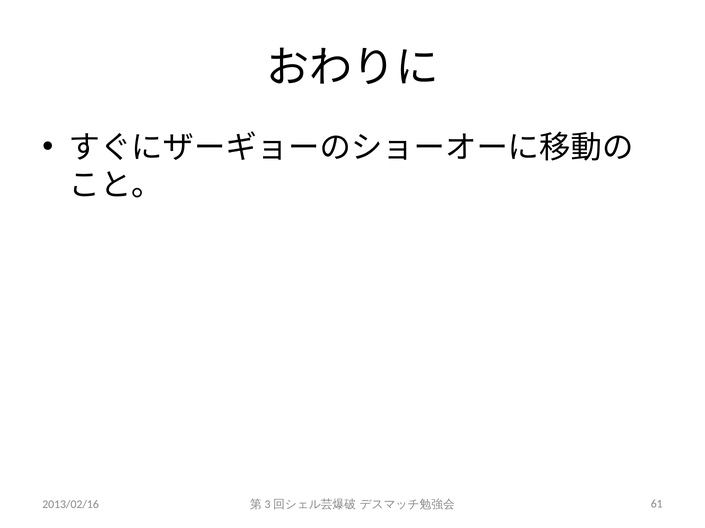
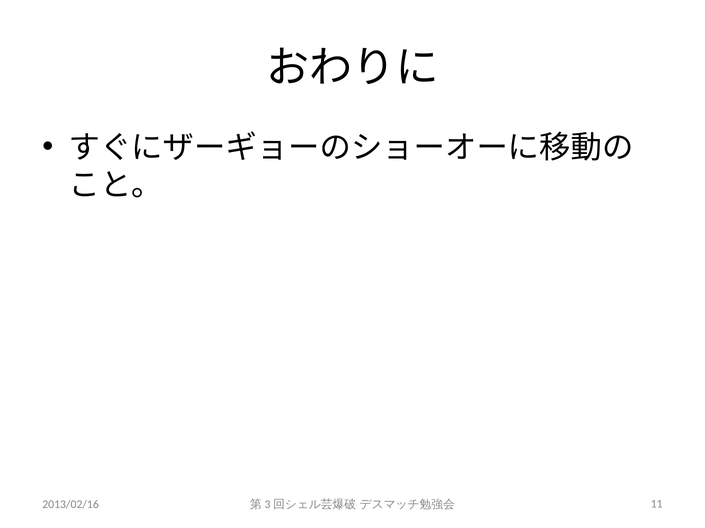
61: 61 -> 11
